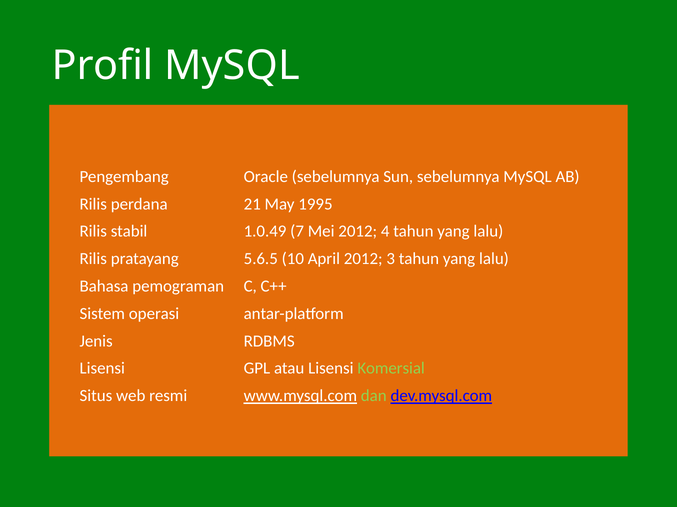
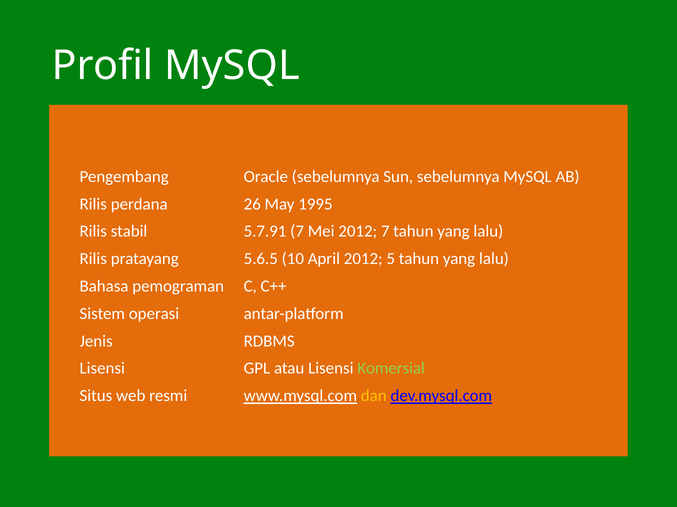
21: 21 -> 26
1.0.49: 1.0.49 -> 5.7.91
2012 4: 4 -> 7
3: 3 -> 5
dan colour: light green -> yellow
